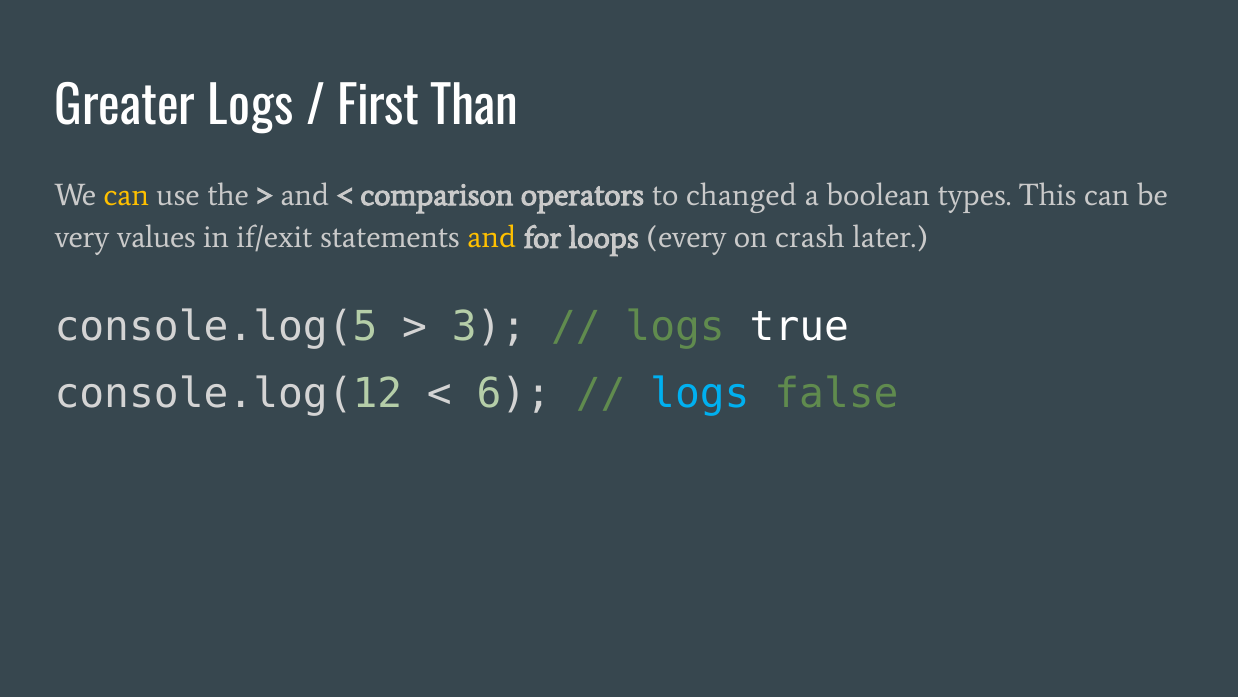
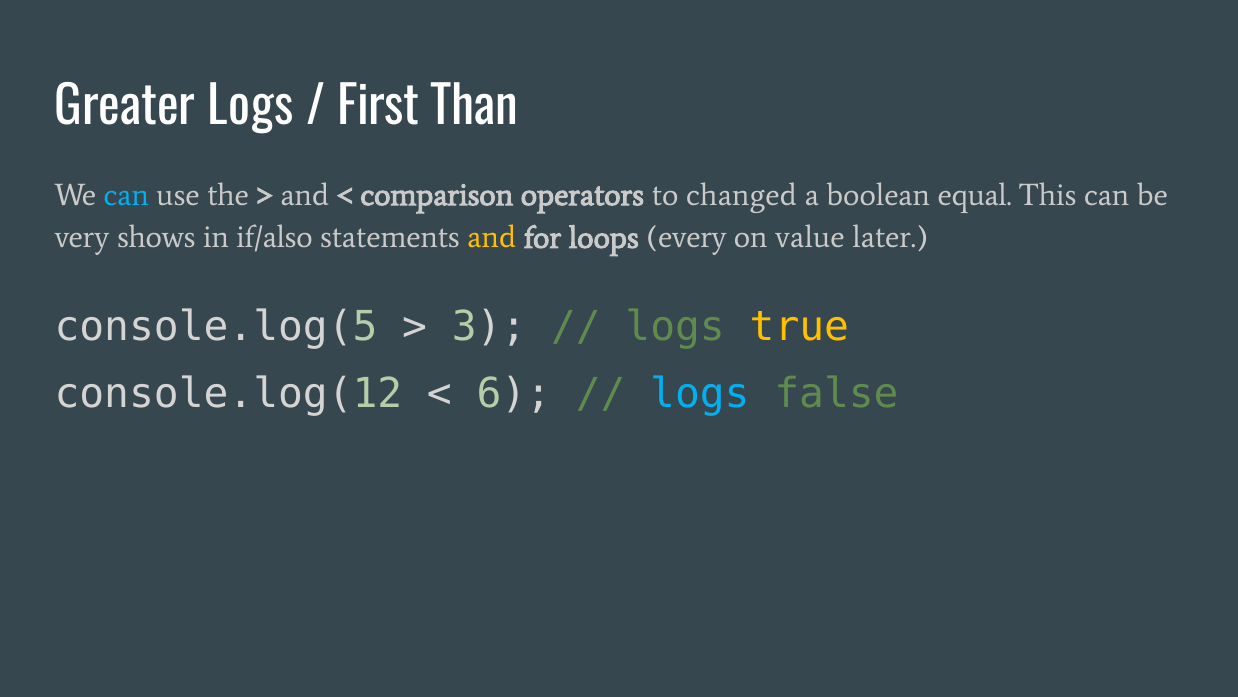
can at (126, 195) colour: yellow -> light blue
types: types -> equal
values: values -> shows
if/exit: if/exit -> if/also
crash: crash -> value
true colour: white -> yellow
